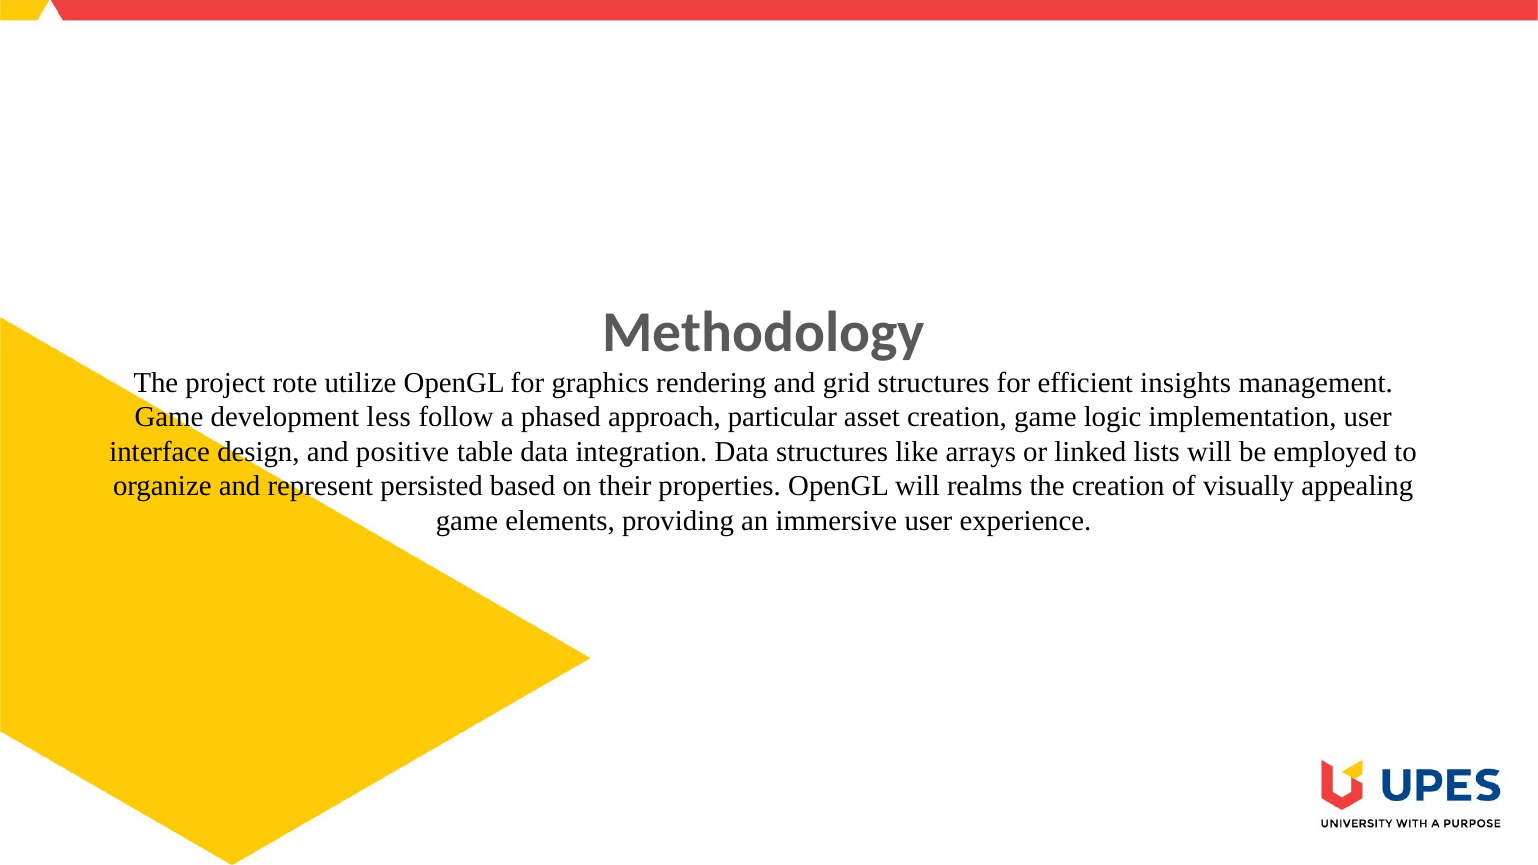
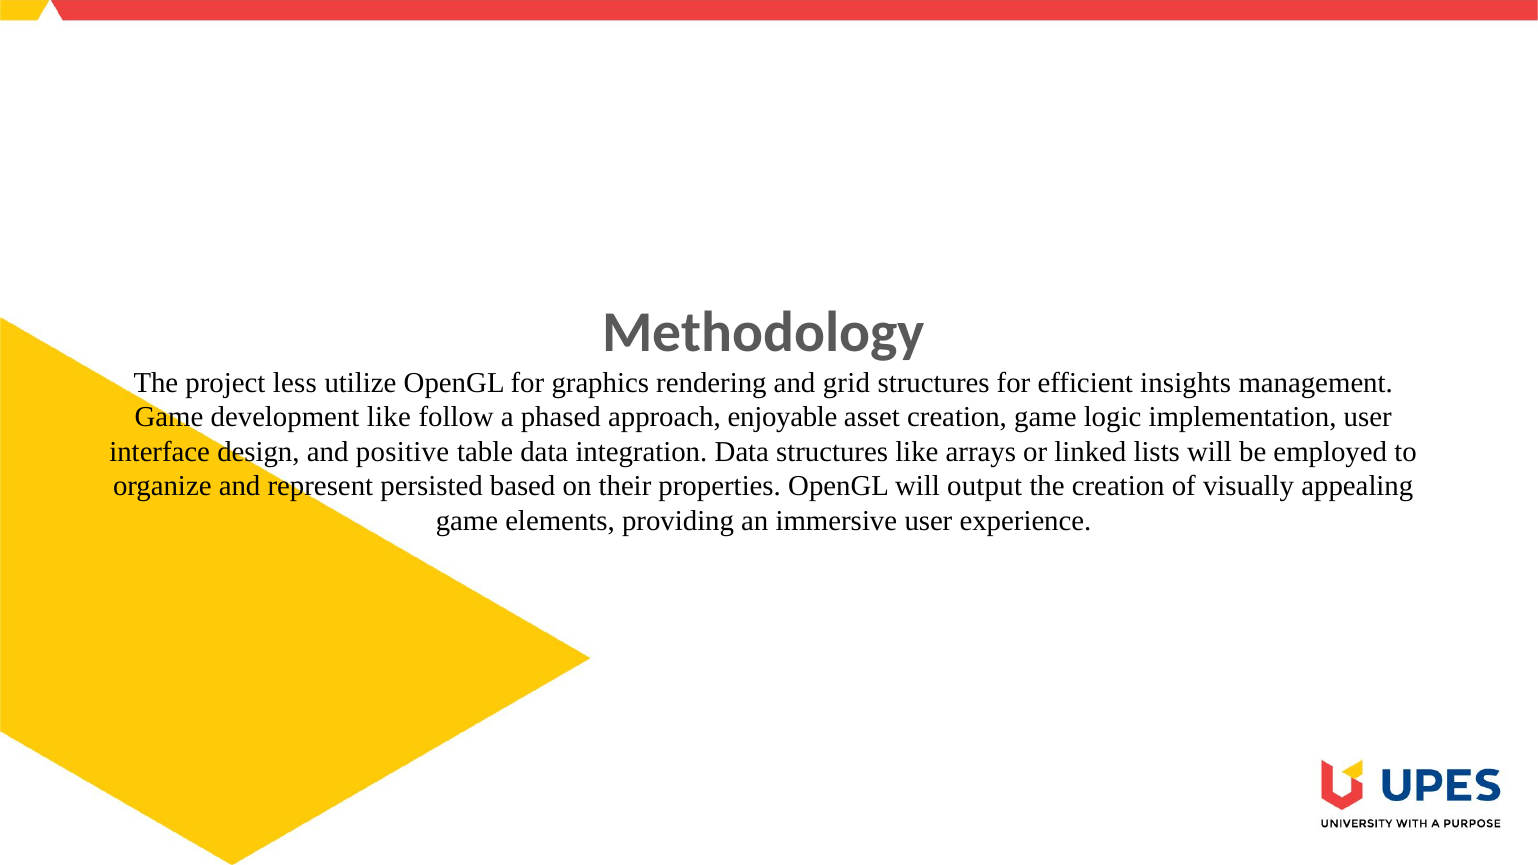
rote: rote -> less
development less: less -> like
particular: particular -> enjoyable
realms: realms -> output
